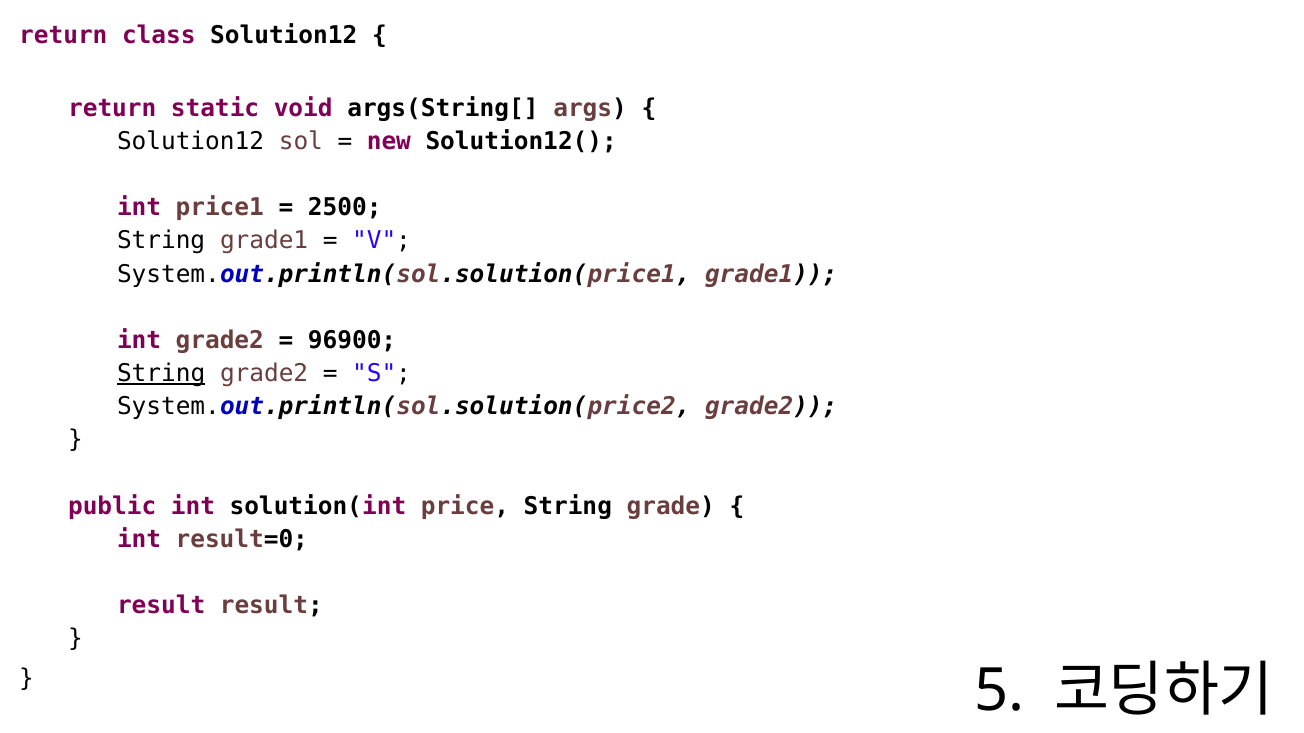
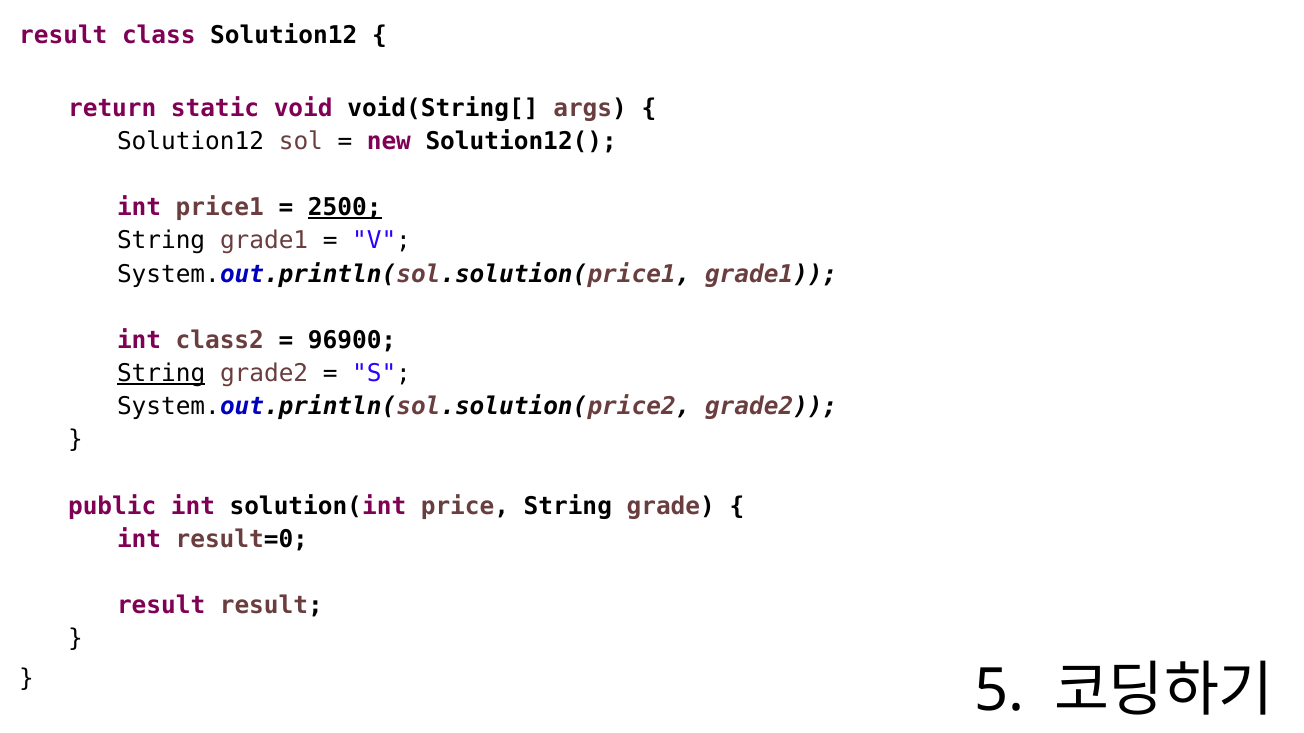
return at (63, 35): return -> result
args(String[: args(String[ -> void(String[
2500 underline: none -> present
int grade2: grade2 -> class2
